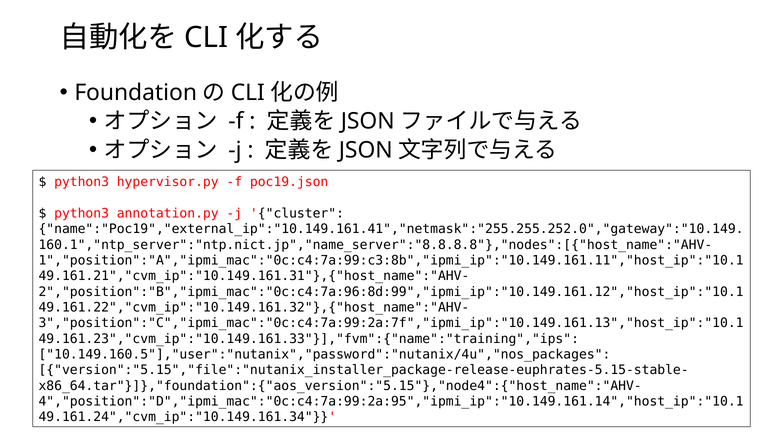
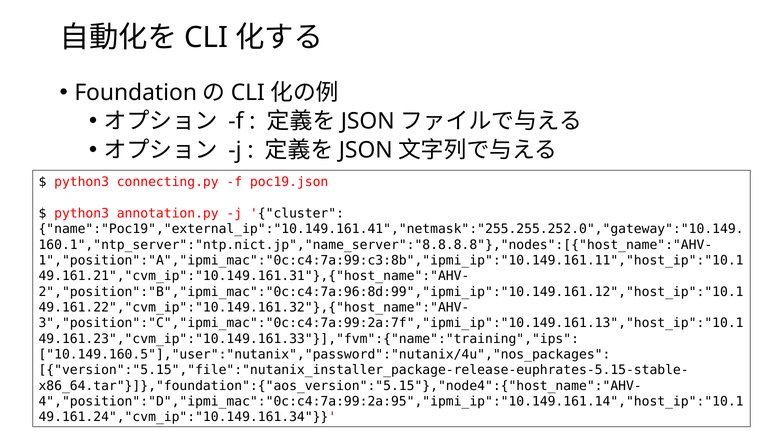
hypervisor.py: hypervisor.py -> connecting.py
